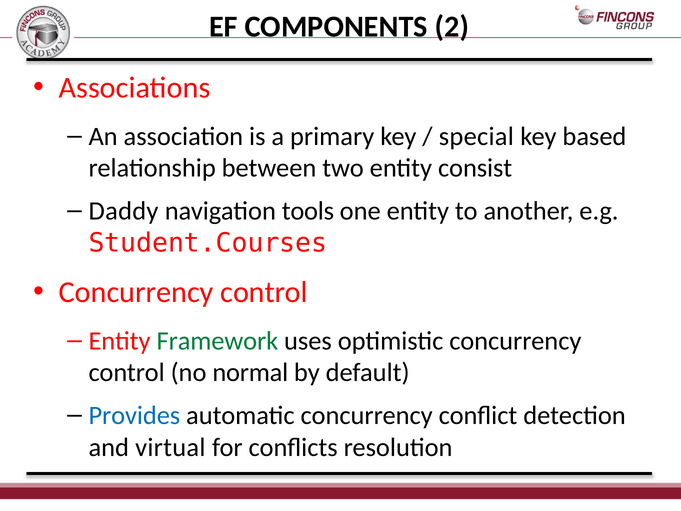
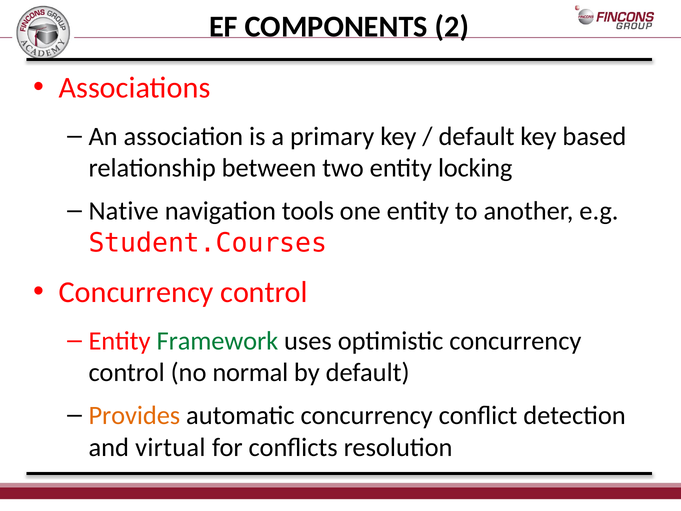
special at (476, 136): special -> default
consist: consist -> locking
Daddy: Daddy -> Native
Provides colour: blue -> orange
